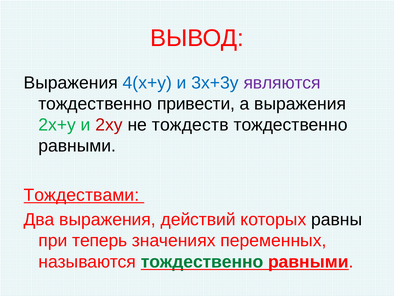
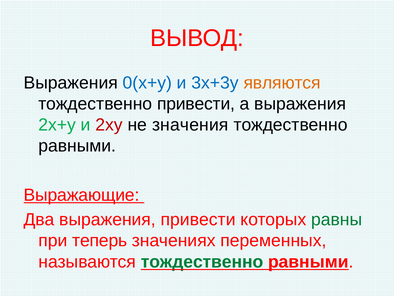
4(х+у: 4(х+у -> 0(х+у
являются colour: purple -> orange
тождеств: тождеств -> значения
Тождествами: Тождествами -> Выражающие
выражения действий: действий -> привести
равны colour: black -> green
